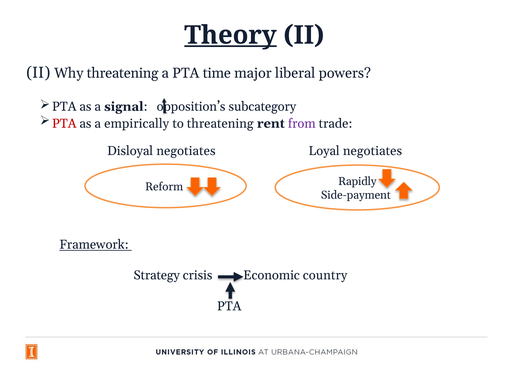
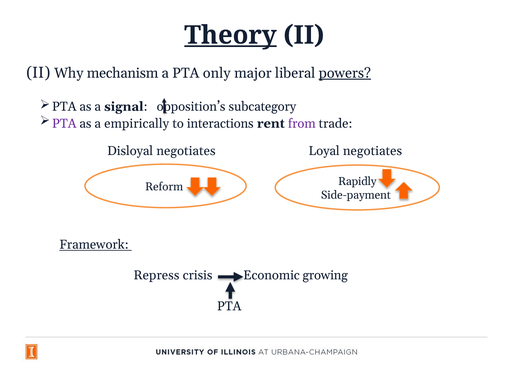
Why threatening: threatening -> mechanism
time: time -> only
powers underline: none -> present
PTA at (64, 123) colour: red -> purple
to threatening: threatening -> interactions
Strategy: Strategy -> Repress
country: country -> growing
